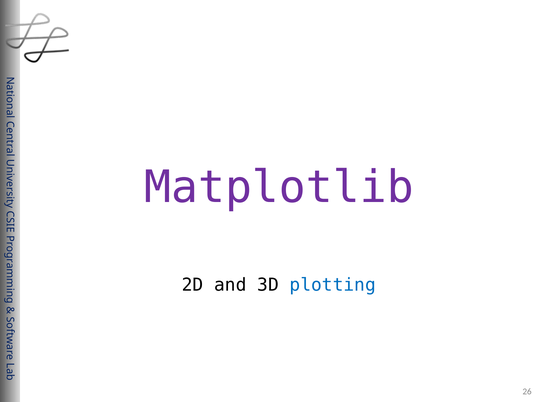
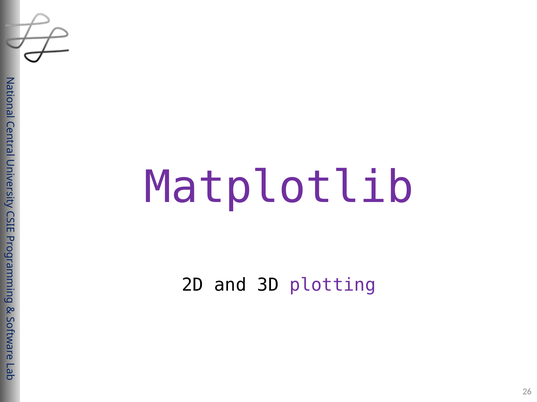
plotting colour: blue -> purple
